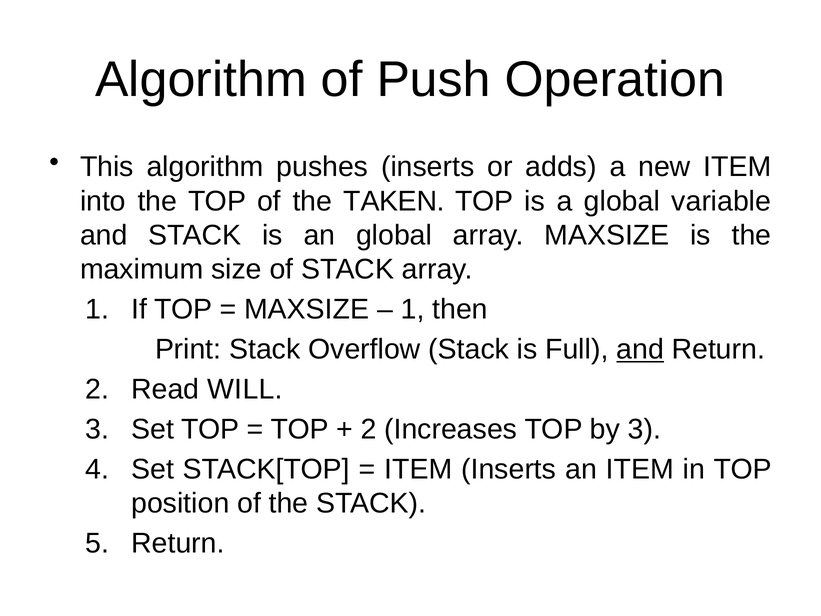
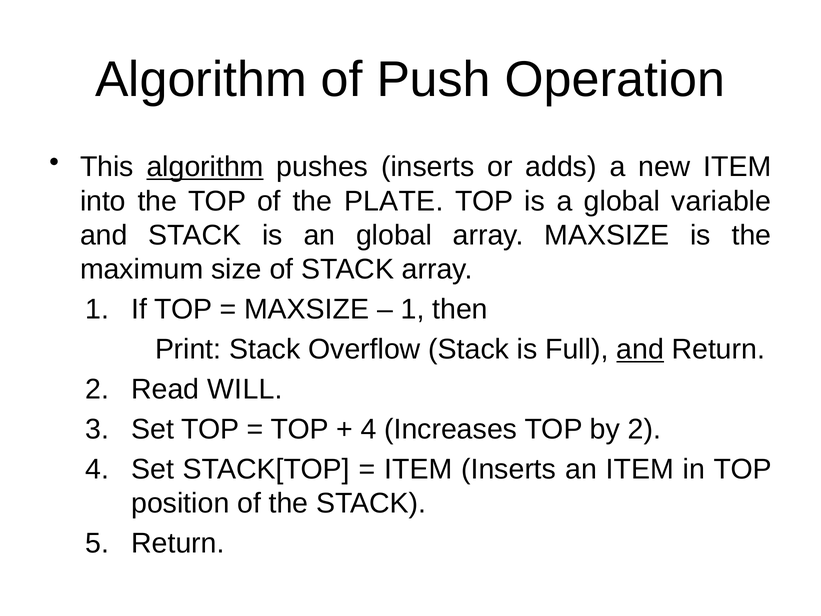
algorithm at (205, 167) underline: none -> present
TAKEN: TAKEN -> PLATE
2 at (369, 429): 2 -> 4
by 3: 3 -> 2
